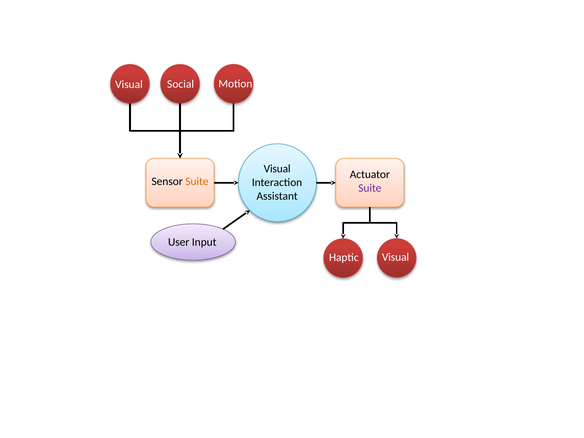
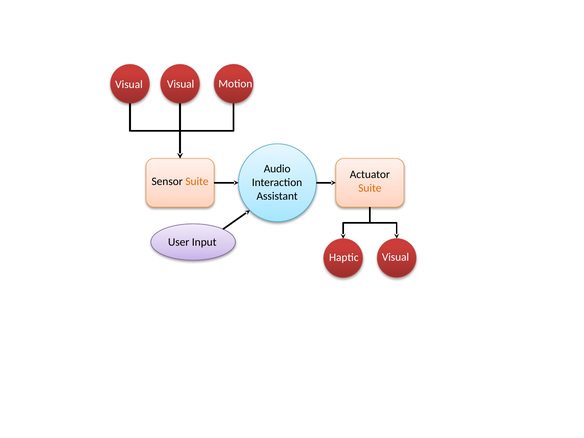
Visual Social: Social -> Visual
Visual at (277, 169): Visual -> Audio
Suite at (370, 188) colour: purple -> orange
